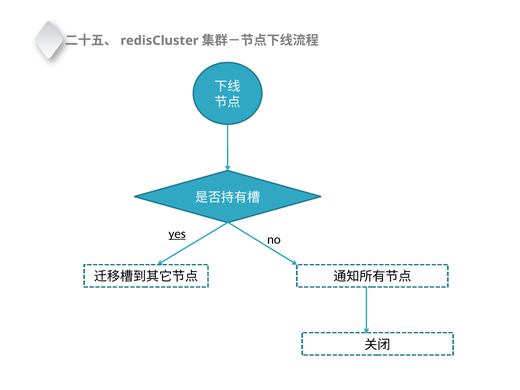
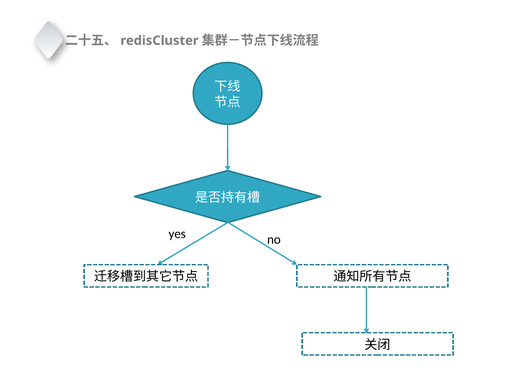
yes underline: present -> none
